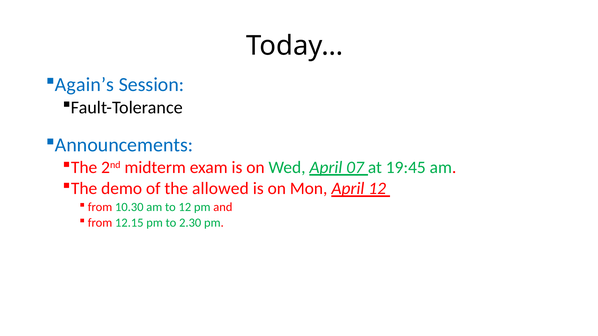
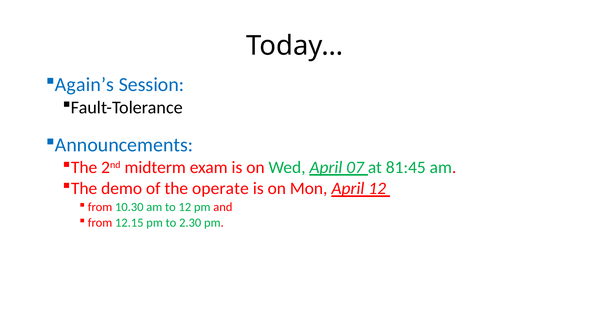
19:45: 19:45 -> 81:45
allowed: allowed -> operate
